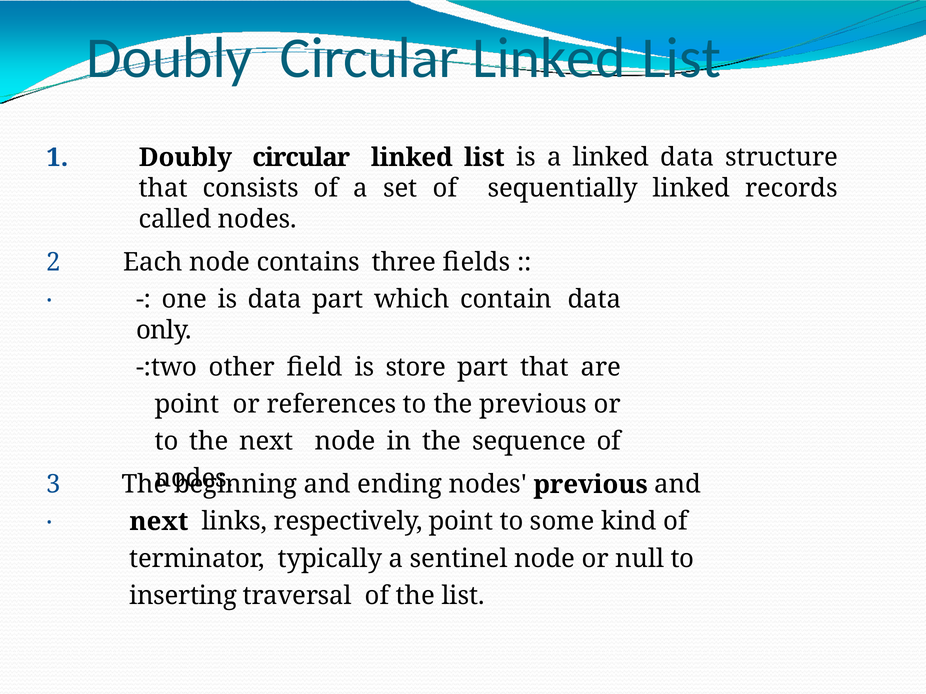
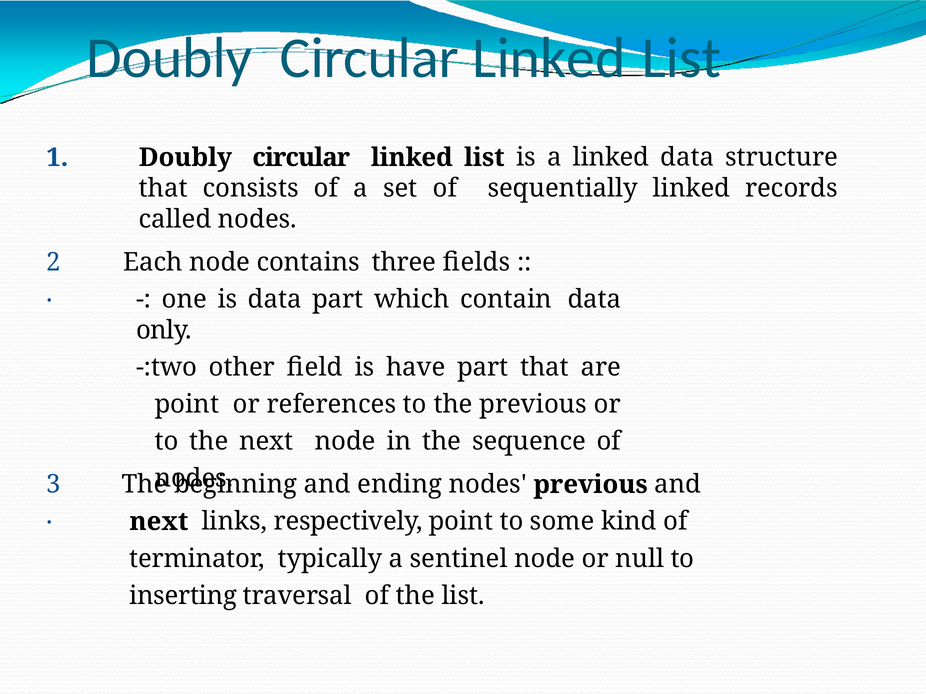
store: store -> have
